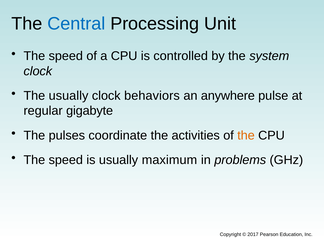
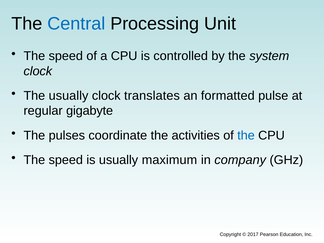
behaviors: behaviors -> translates
anywhere: anywhere -> formatted
the at (246, 135) colour: orange -> blue
problems: problems -> company
